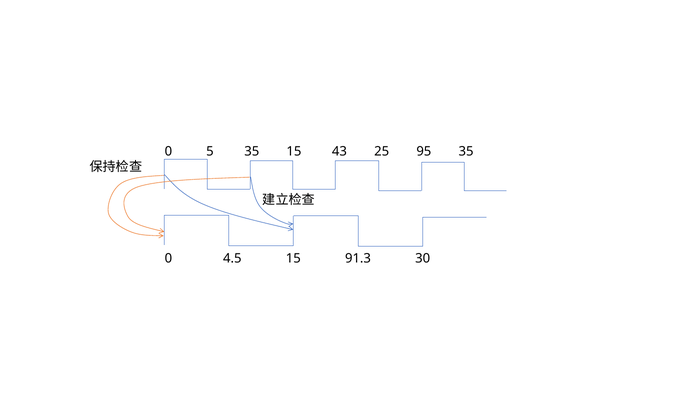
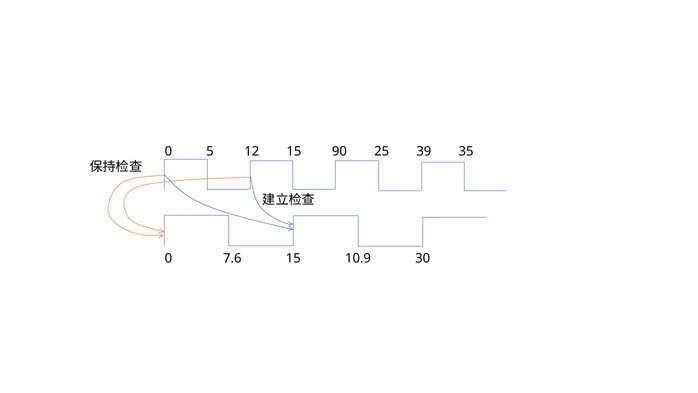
5 35: 35 -> 12
43: 43 -> 90
95: 95 -> 39
4.5: 4.5 -> 7.6
91.3: 91.3 -> 10.9
